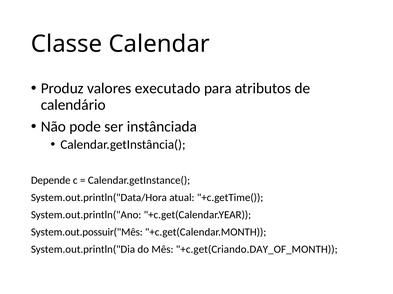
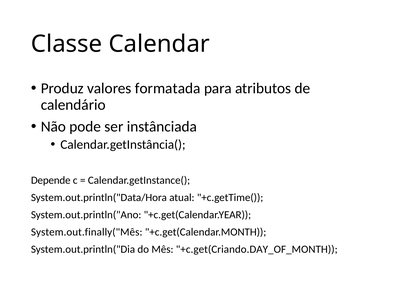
executado: executado -> formatada
System.out.possuir("Mês: System.out.possuir("Mês -> System.out.finally("Mês
